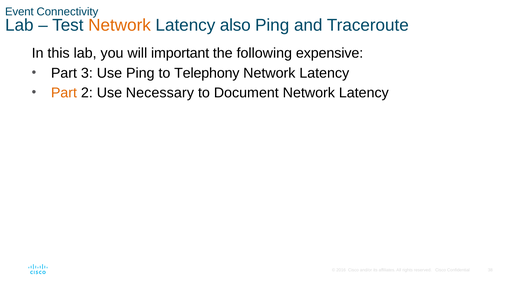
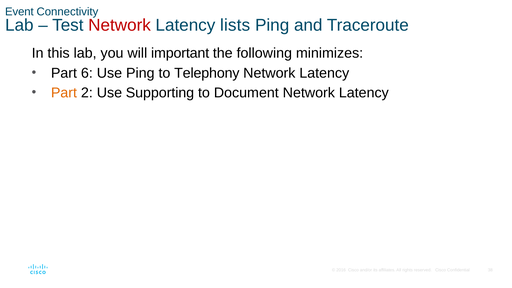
Network at (120, 25) colour: orange -> red
also: also -> lists
expensive: expensive -> minimizes
3: 3 -> 6
Necessary: Necessary -> Supporting
